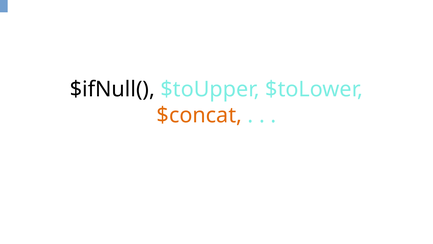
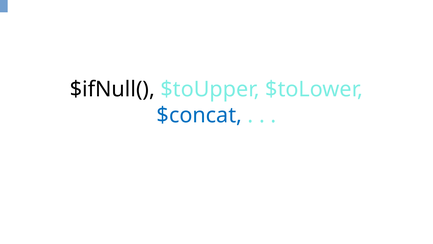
$concat colour: orange -> blue
